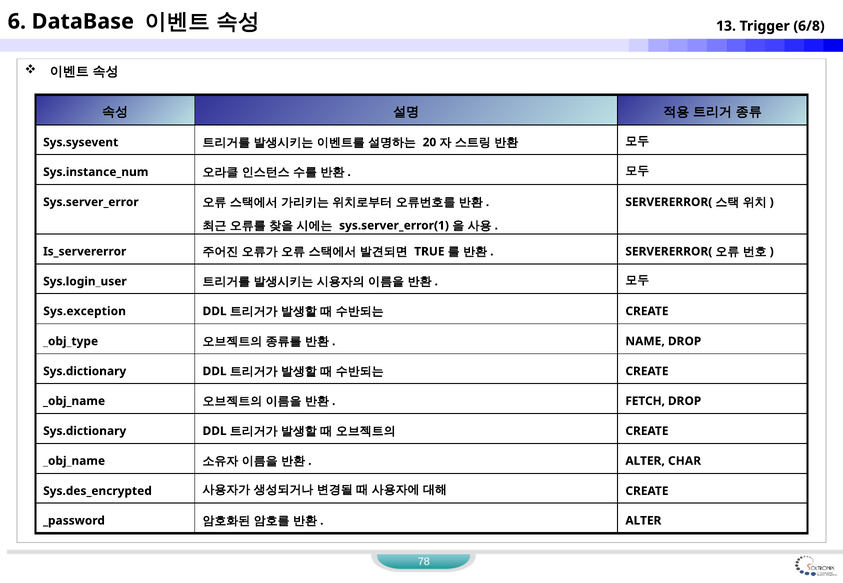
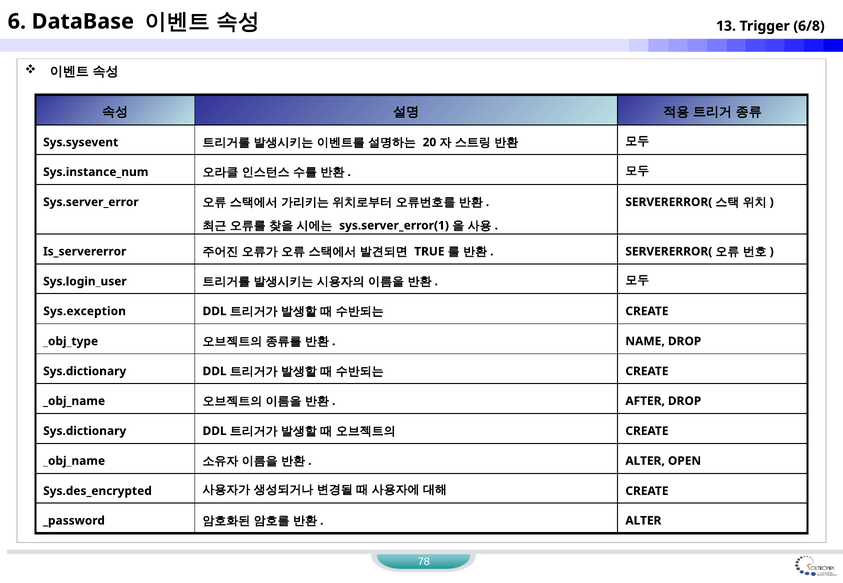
FETCH: FETCH -> AFTER
CHAR: CHAR -> OPEN
